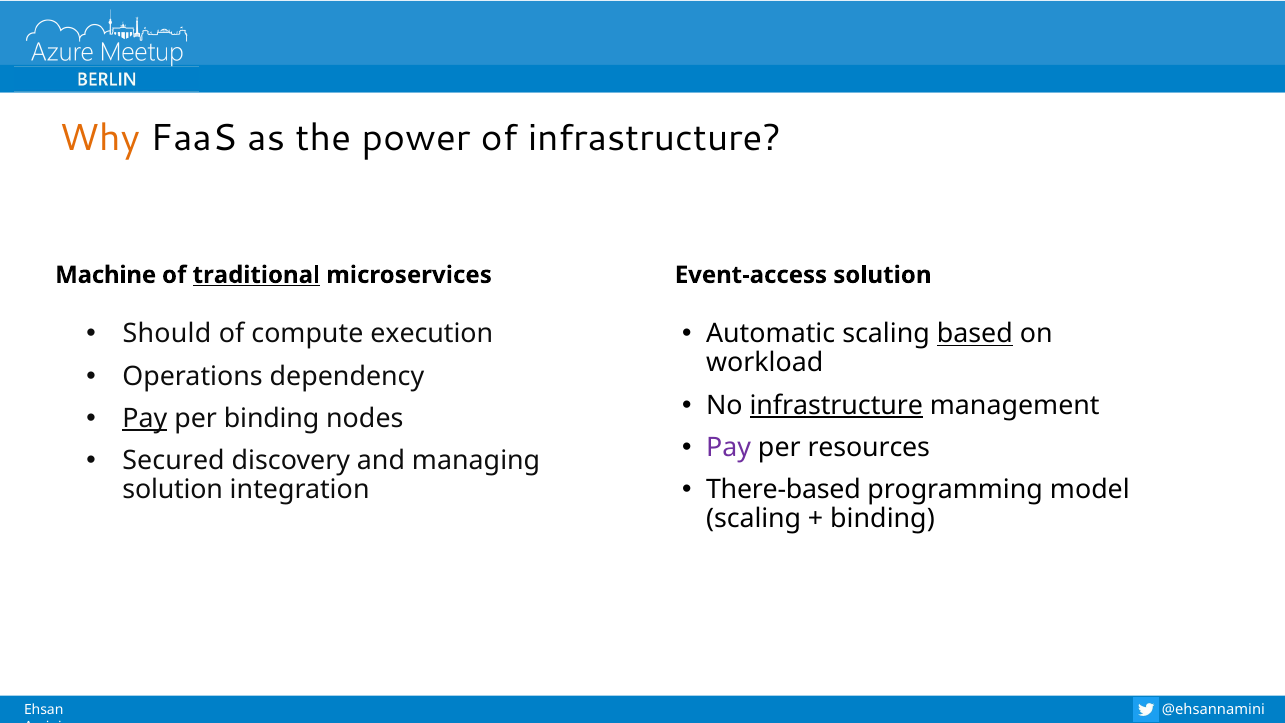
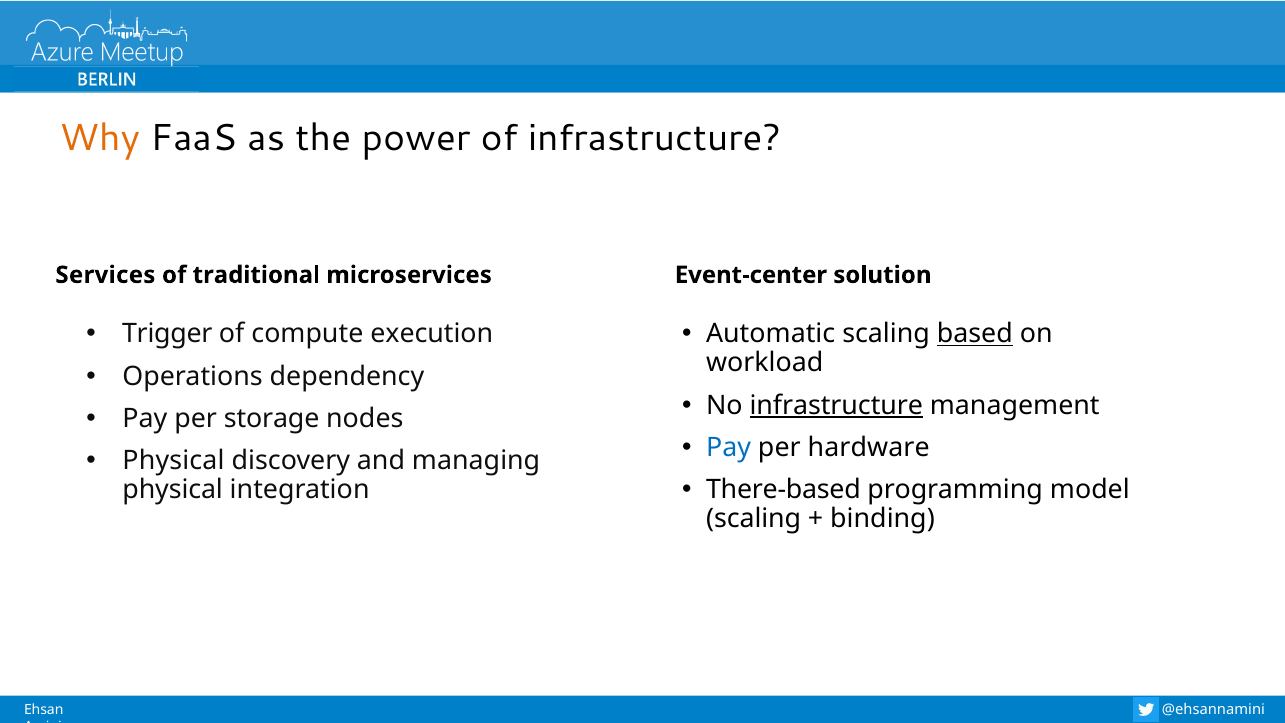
Machine: Machine -> Services
traditional underline: present -> none
Event-access: Event-access -> Event-center
Should: Should -> Trigger
Pay at (145, 419) underline: present -> none
per binding: binding -> storage
Pay at (729, 448) colour: purple -> blue
resources: resources -> hardware
Secured at (174, 461): Secured -> Physical
solution at (173, 490): solution -> physical
